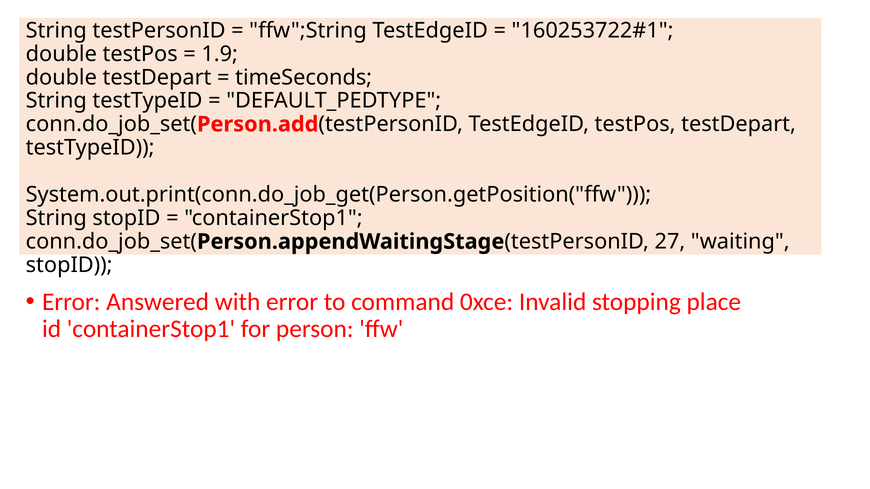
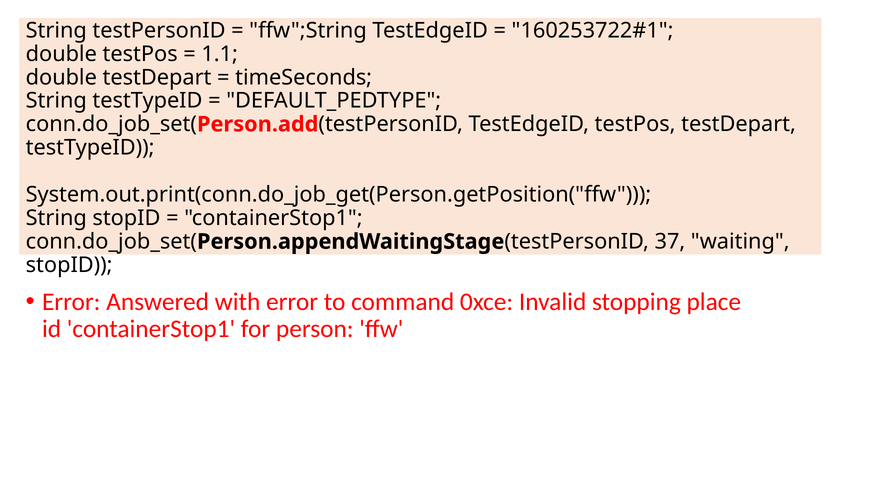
1.9: 1.9 -> 1.1
27: 27 -> 37
